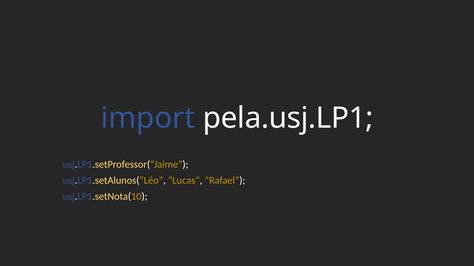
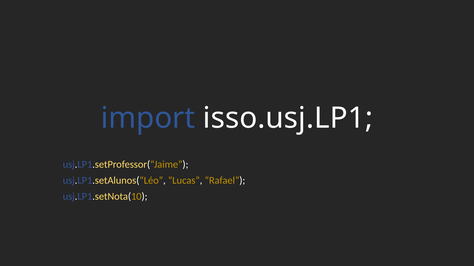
pela.usj.LP1: pela.usj.LP1 -> isso.usj.LP1
